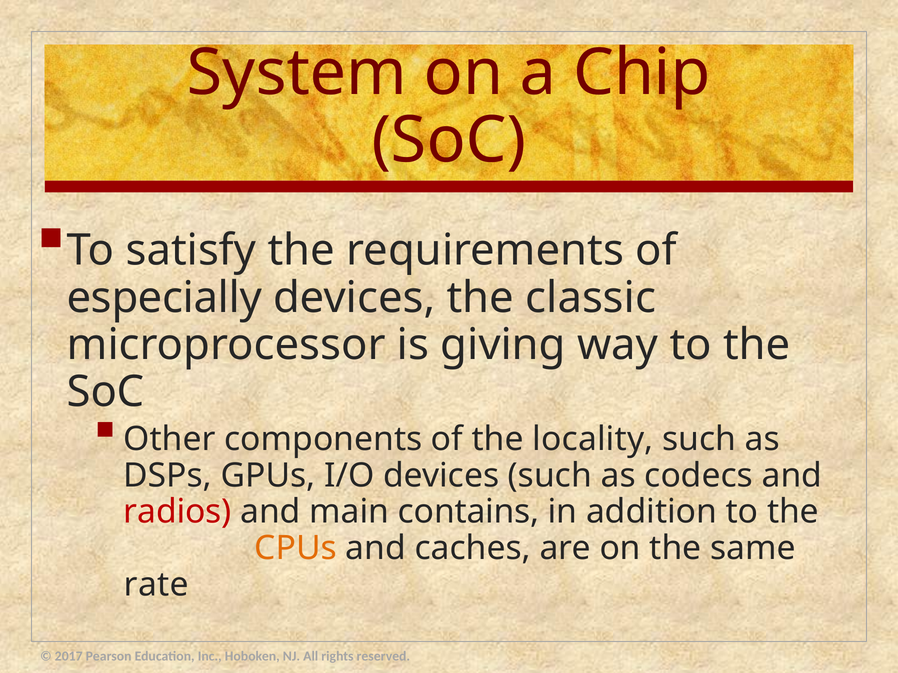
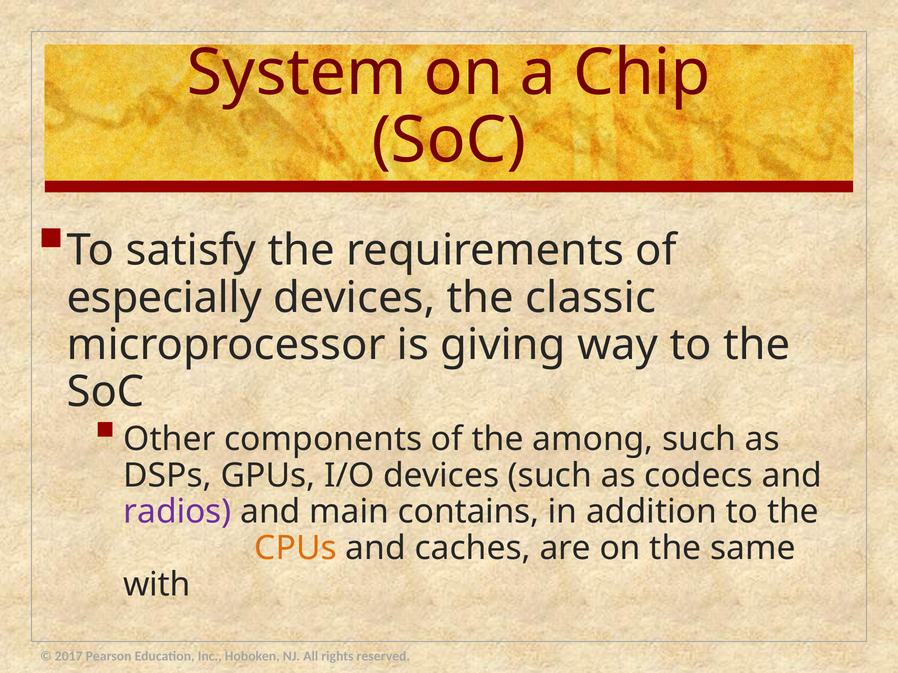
locality: locality -> among
radios colour: red -> purple
rate: rate -> with
